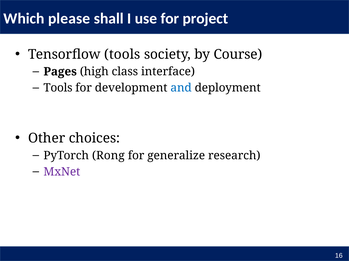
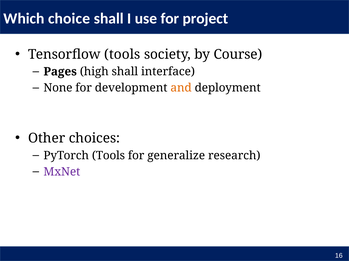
please: please -> choice
high class: class -> shall
Tools at (58, 88): Tools -> None
and colour: blue -> orange
PyTorch Rong: Rong -> Tools
